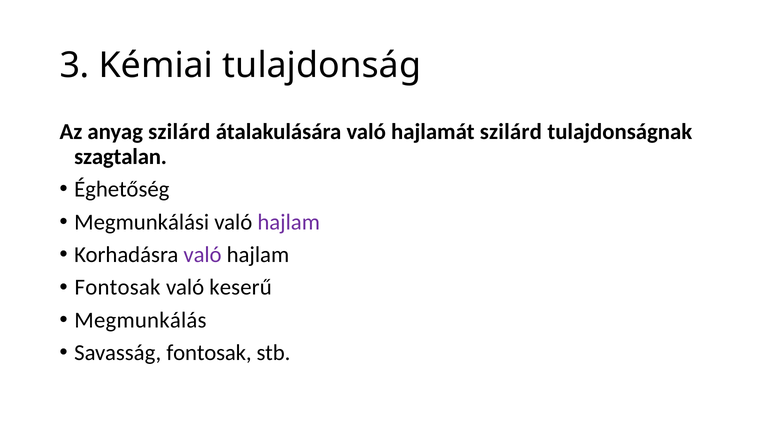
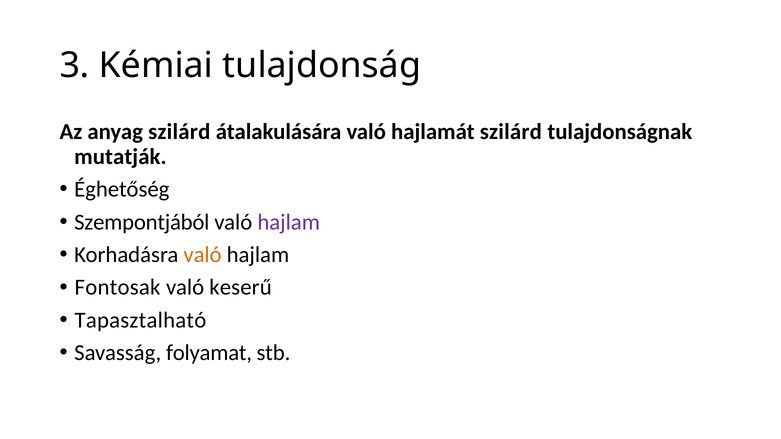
szagtalan: szagtalan -> mutatják
Megmunkálási: Megmunkálási -> Szempontjából
való at (203, 255) colour: purple -> orange
Megmunkálás: Megmunkálás -> Tapasztalható
Savasság fontosak: fontosak -> folyamat
